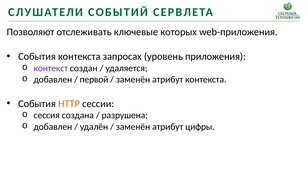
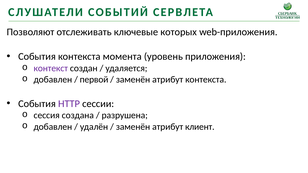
запросах: запросах -> момента
HTTP colour: orange -> purple
цифры: цифры -> клиент
